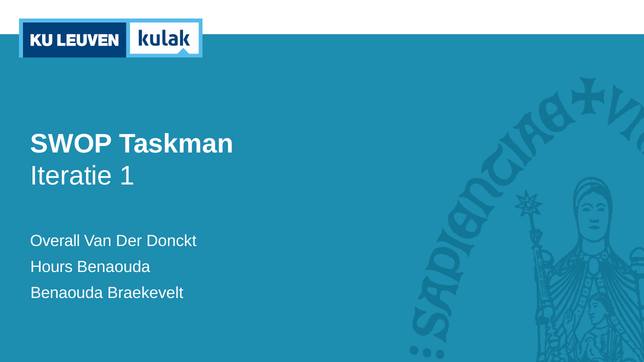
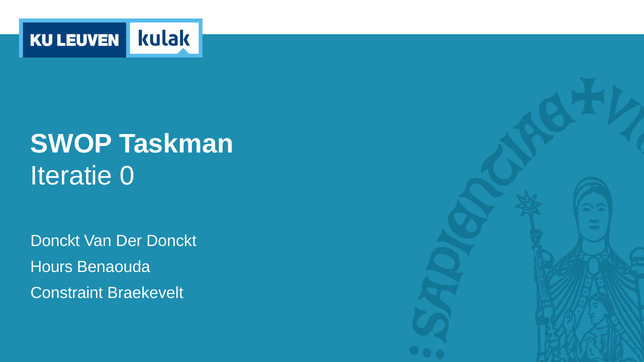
1: 1 -> 0
Overall at (55, 241): Overall -> Donckt
Benaouda at (67, 293): Benaouda -> Constraint
